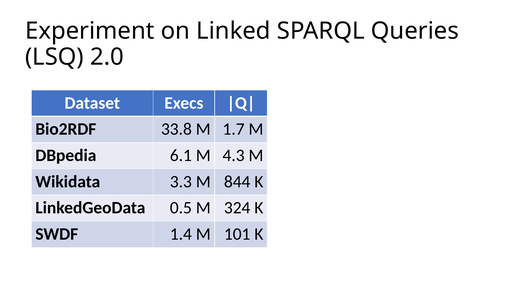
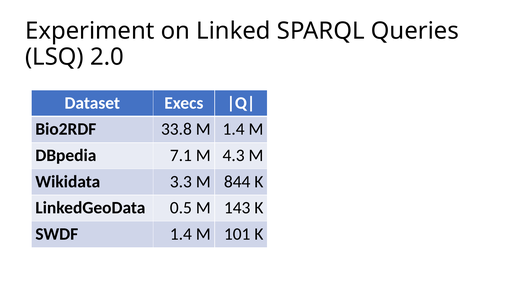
M 1.7: 1.7 -> 1.4
6.1: 6.1 -> 7.1
324: 324 -> 143
